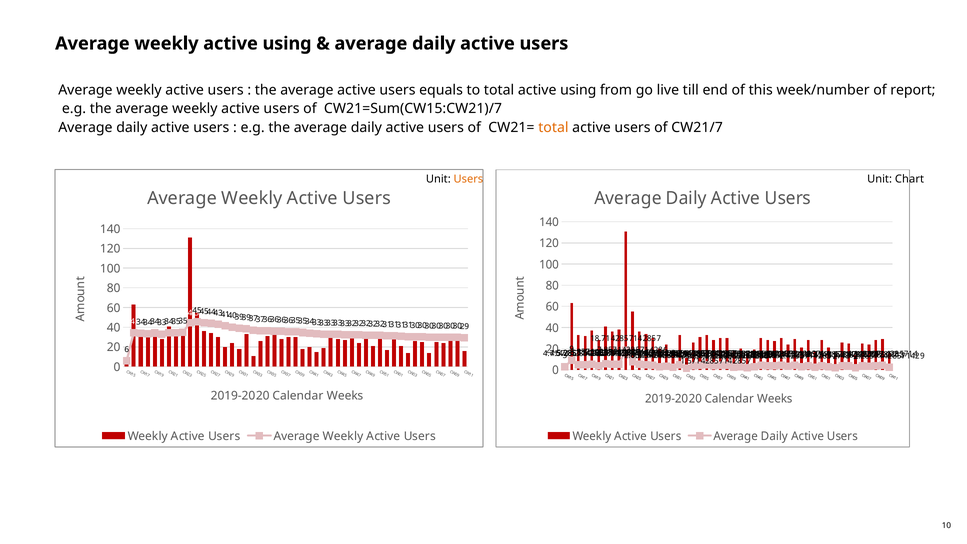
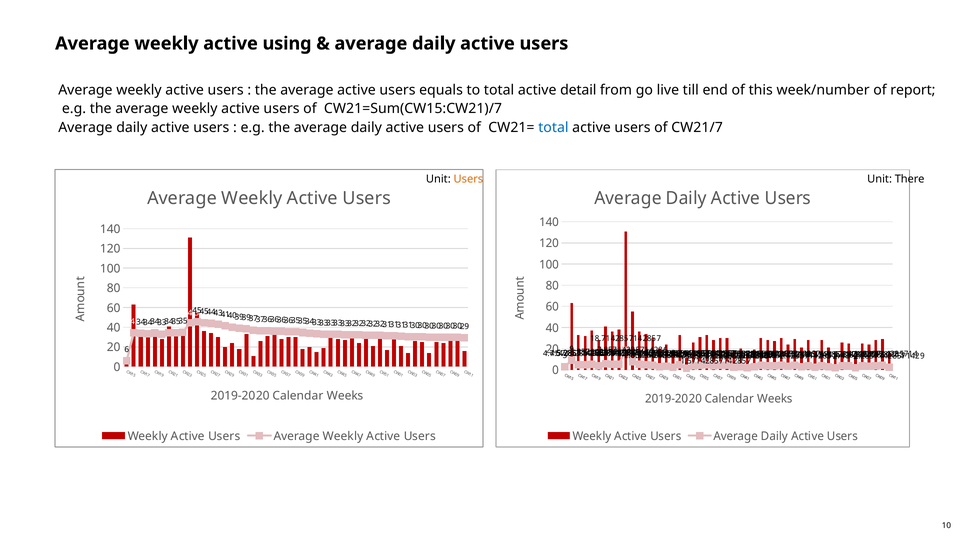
total active using: using -> detail
total at (553, 127) colour: orange -> blue
Chart: Chart -> There
